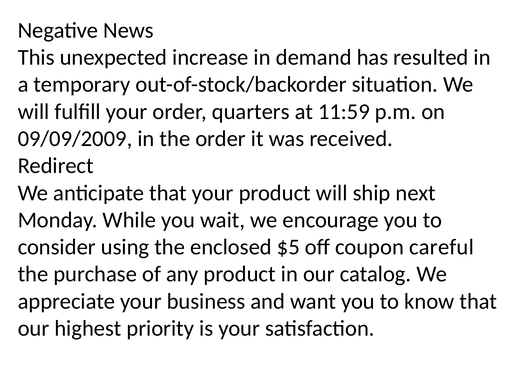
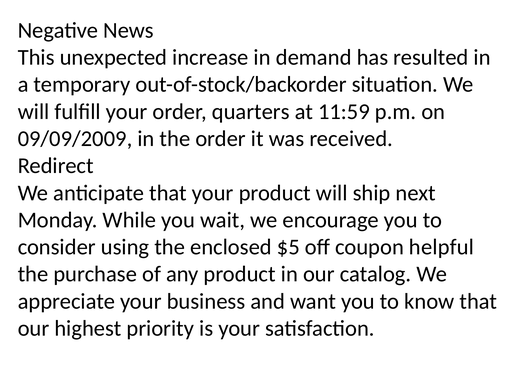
careful: careful -> helpful
